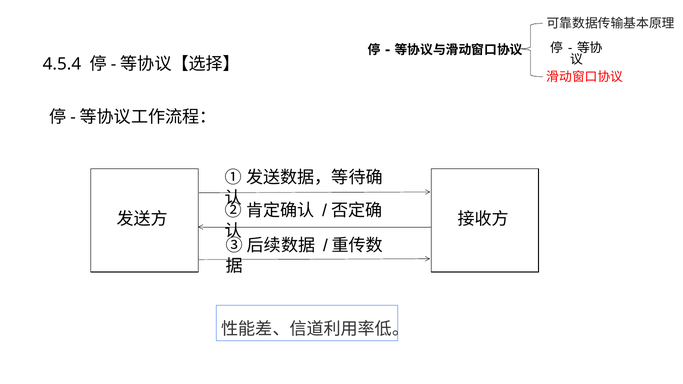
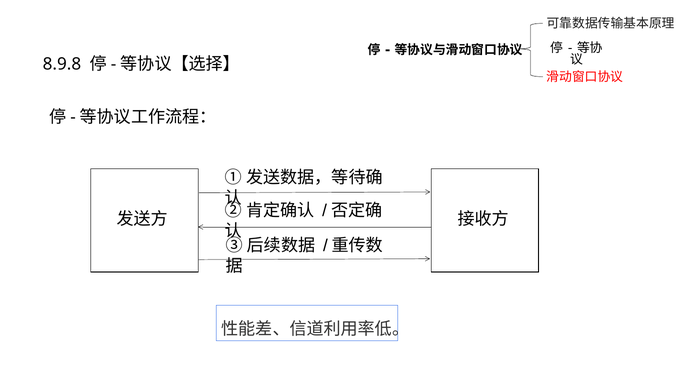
4.5.4: 4.5.4 -> 8.9.8
